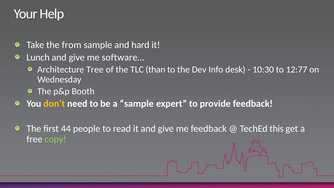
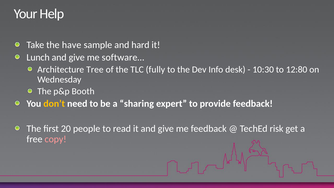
from: from -> have
than: than -> fully
12:77: 12:77 -> 12:80
a sample: sample -> sharing
44: 44 -> 20
this: this -> risk
copy colour: light green -> pink
